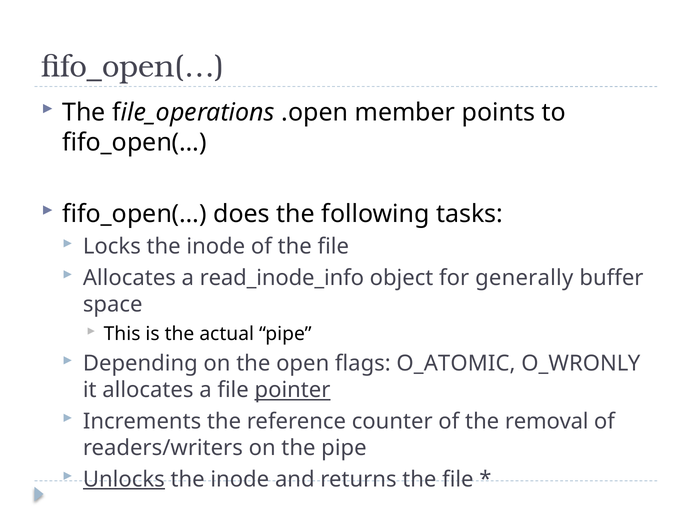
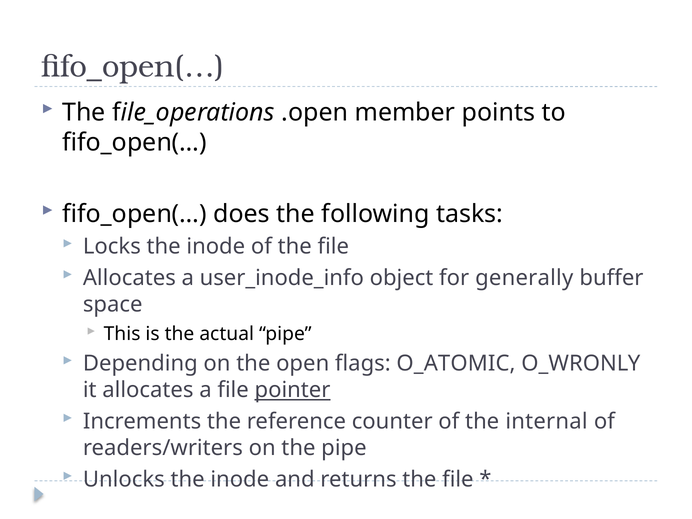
read_inode_info: read_inode_info -> user_inode_info
removal: removal -> internal
Unlocks underline: present -> none
